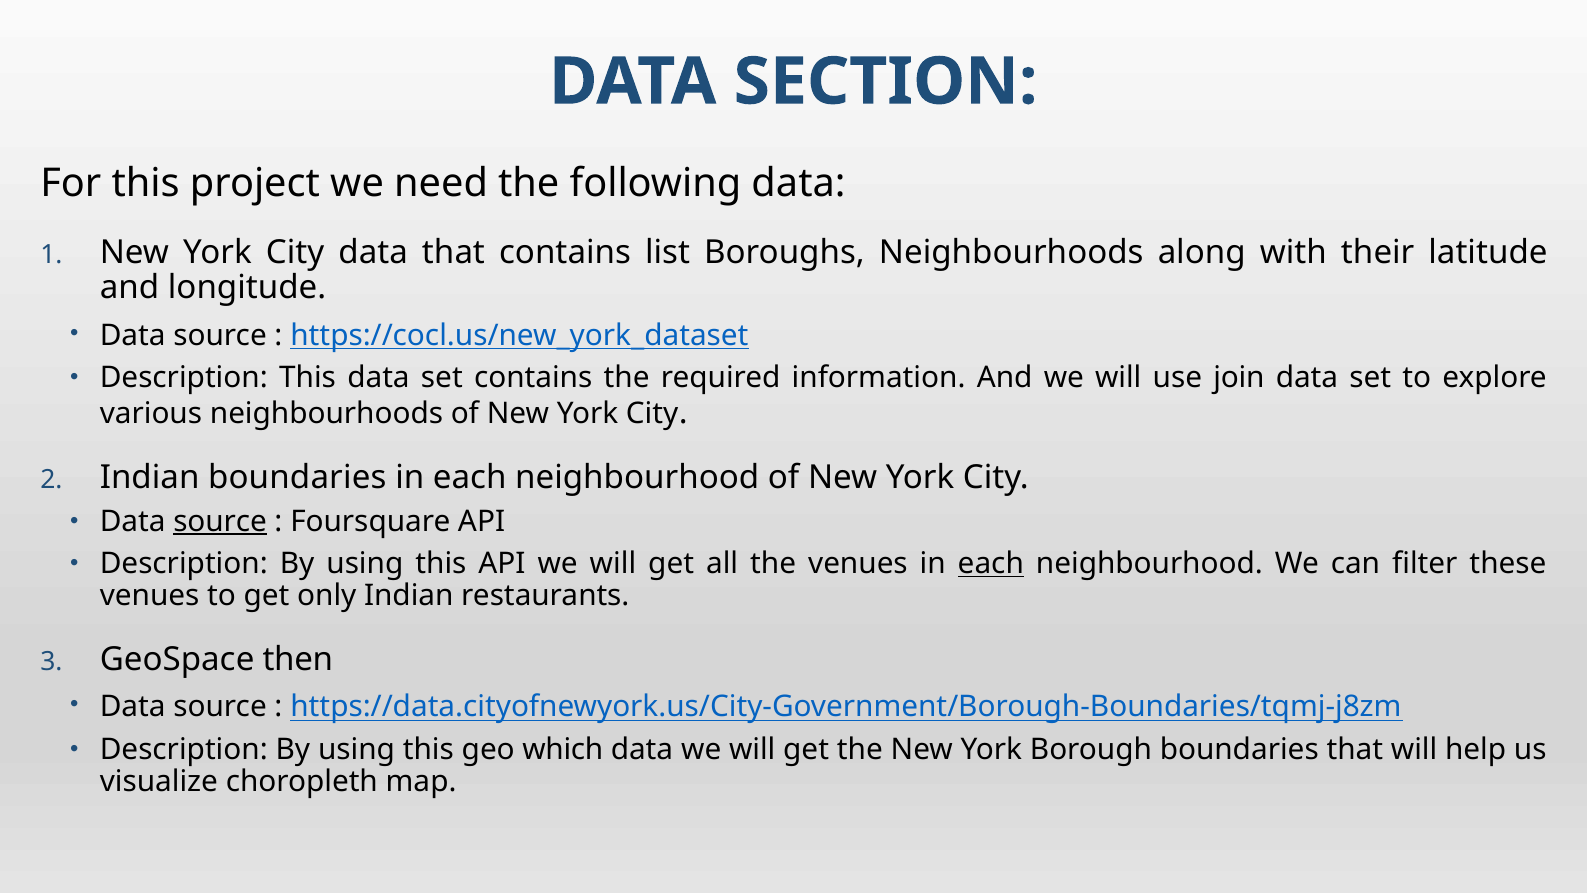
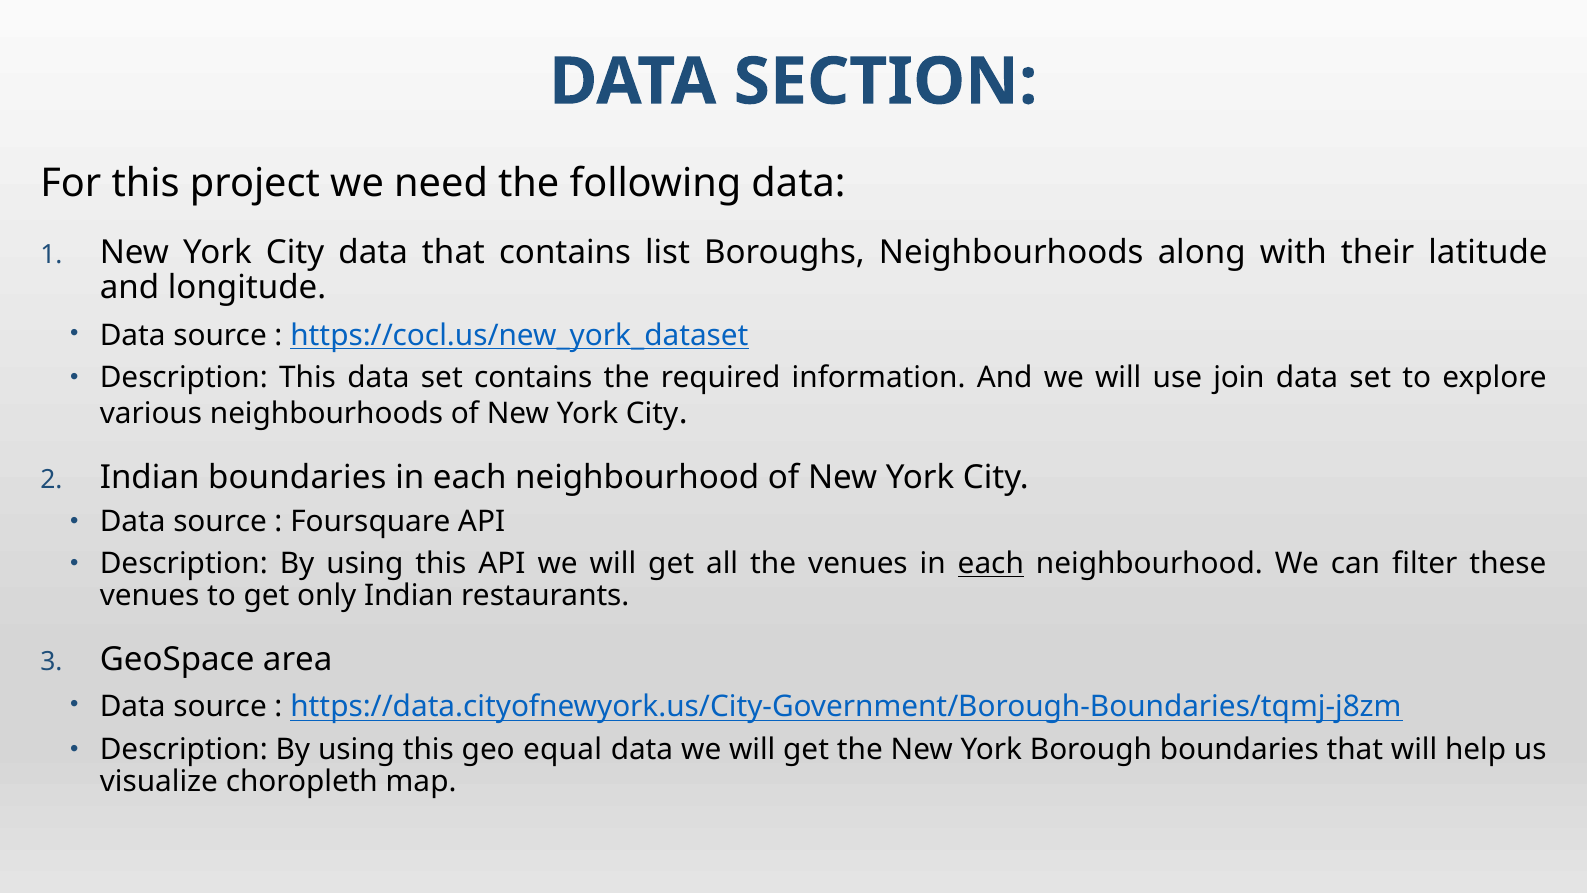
source at (220, 522) underline: present -> none
then: then -> area
which: which -> equal
